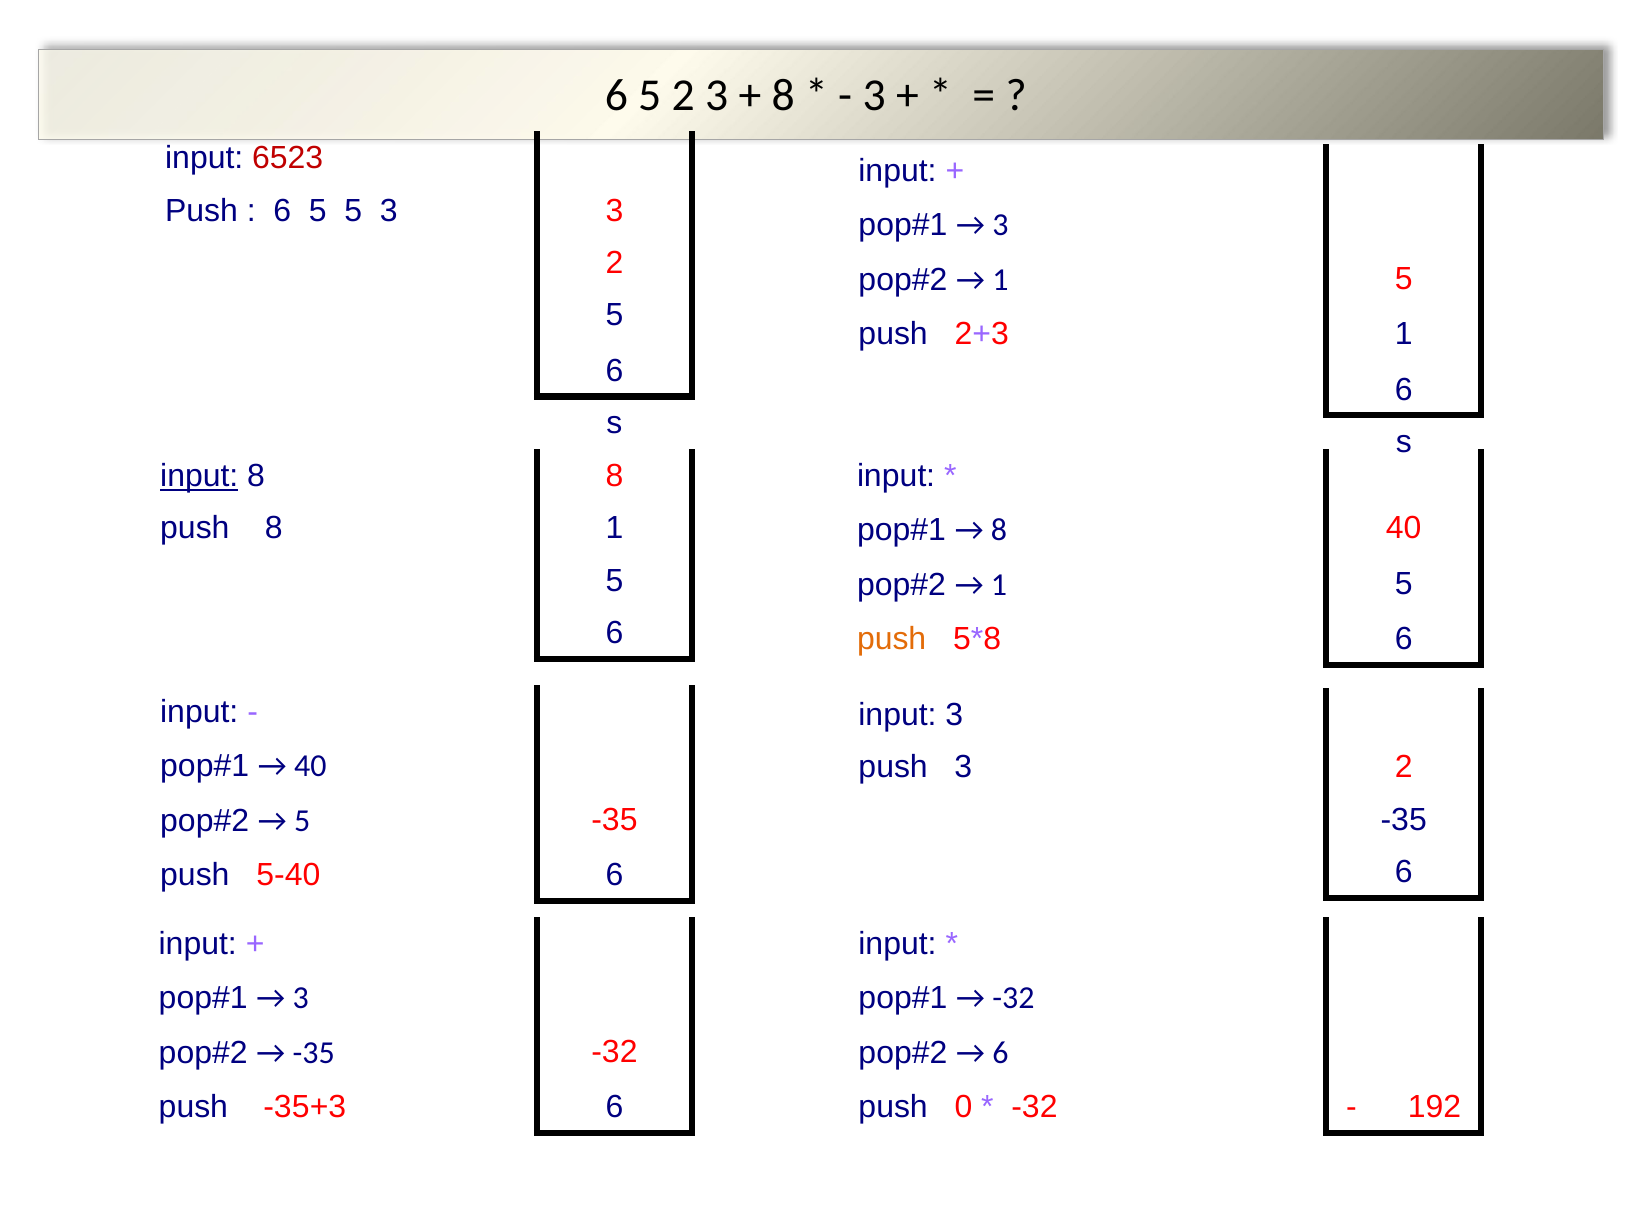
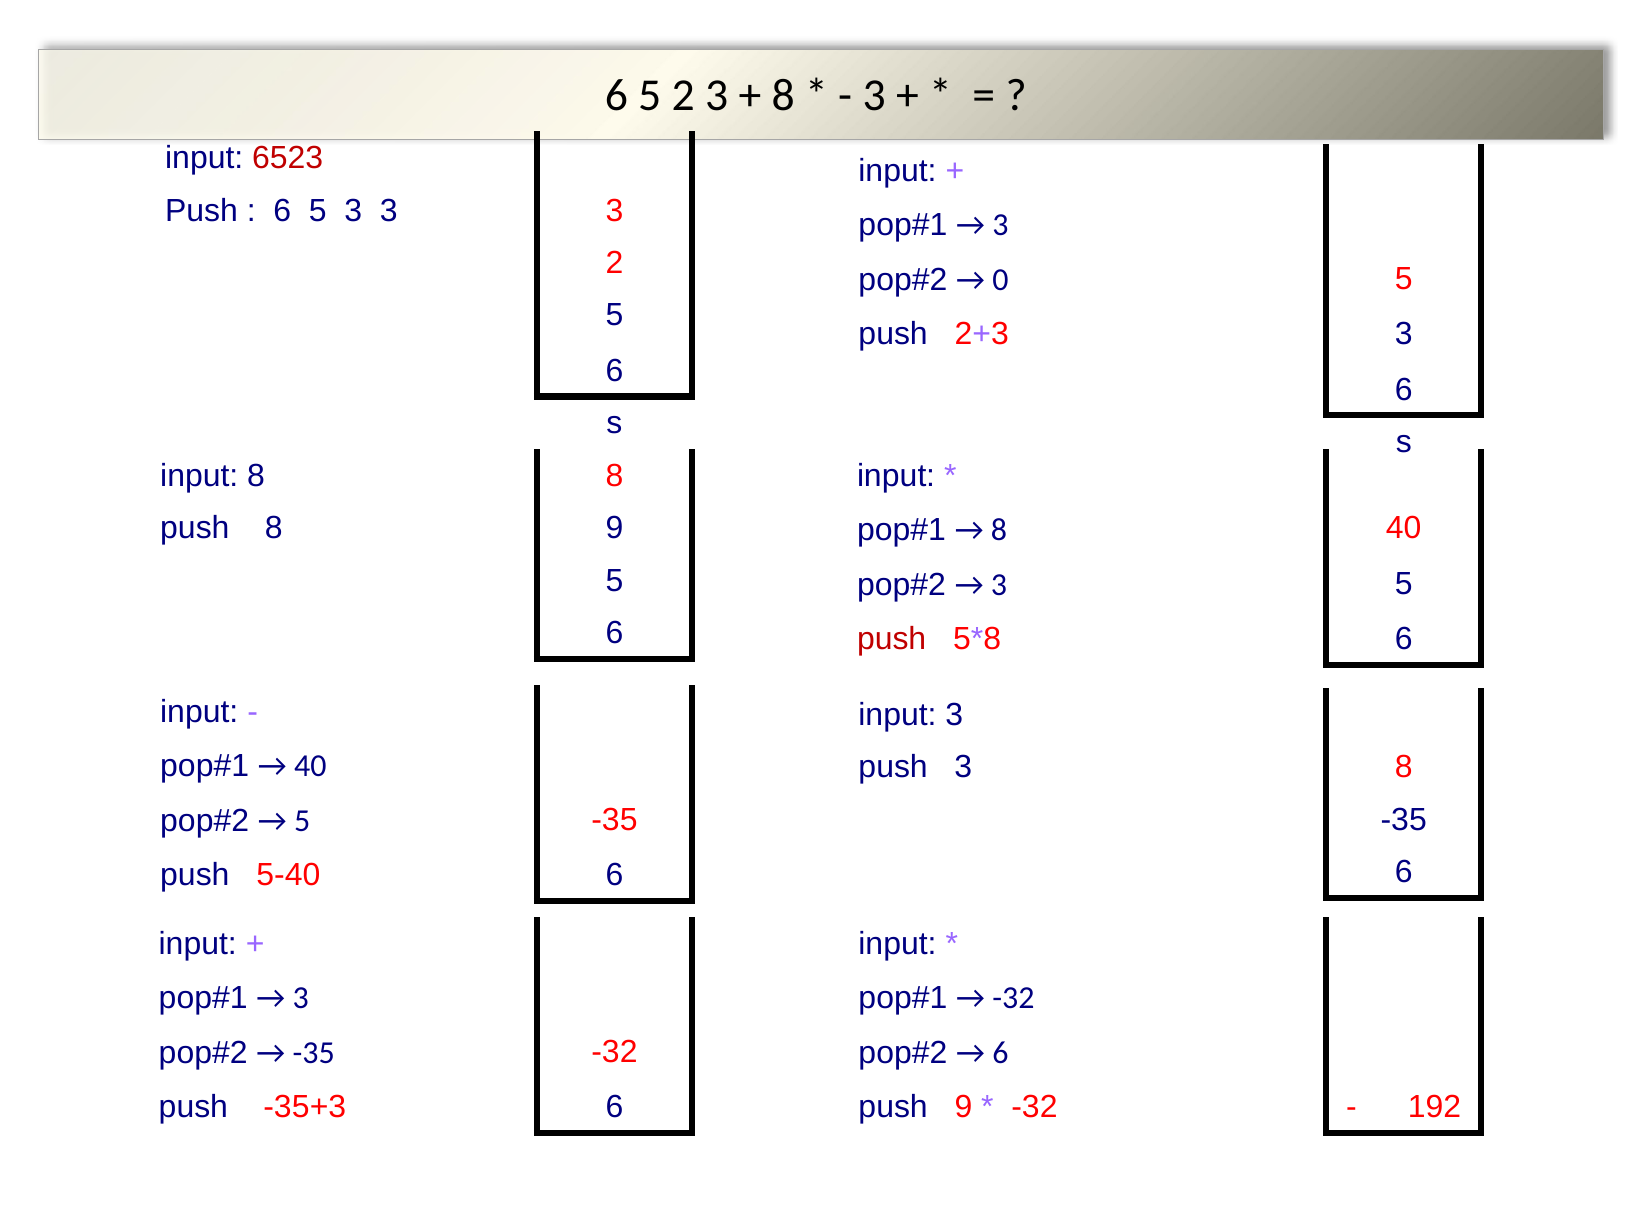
5 5: 5 -> 3
1 at (1000, 280): 1 -> 0
2+3 1: 1 -> 3
input at (199, 476) underline: present -> none
8 1: 1 -> 9
1 at (999, 585): 1 -> 3
push at (892, 639) colour: orange -> red
push 3 2: 2 -> 8
push 0: 0 -> 9
